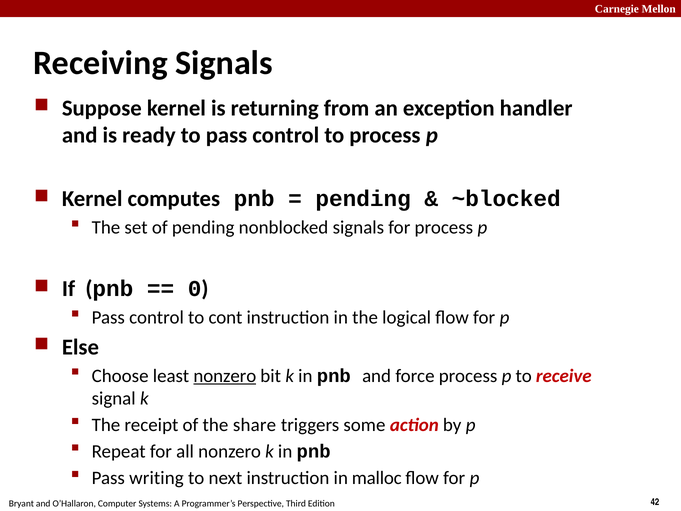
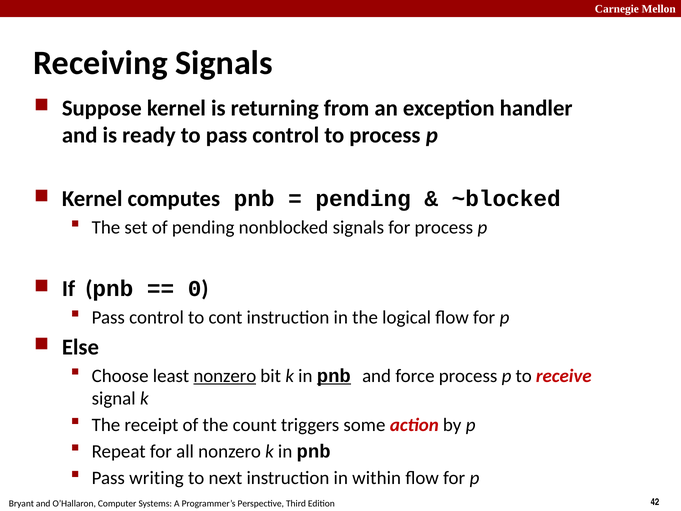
pnb at (334, 376) underline: none -> present
share: share -> count
malloc: malloc -> within
